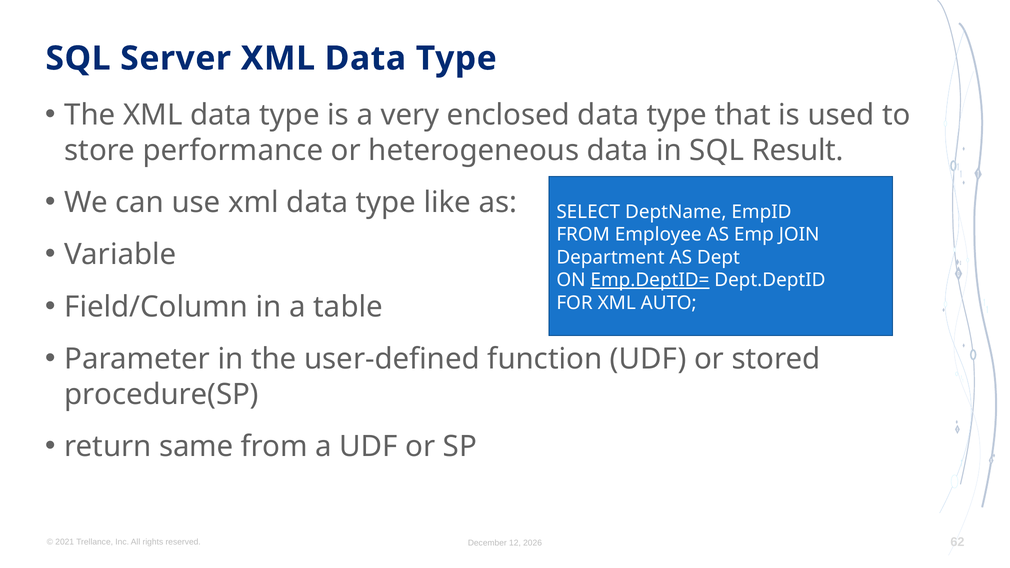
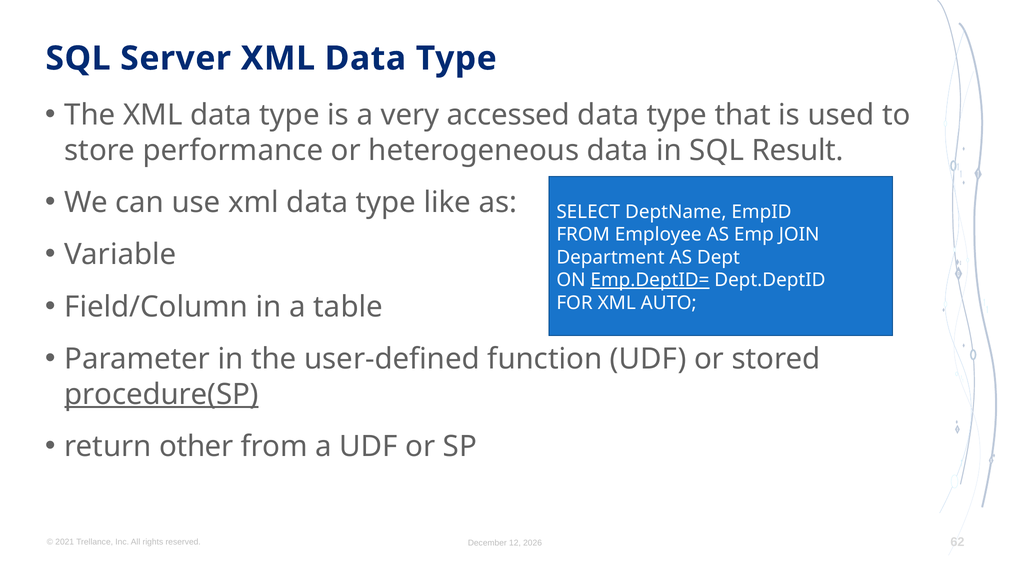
enclosed: enclosed -> accessed
procedure(SP underline: none -> present
same: same -> other
